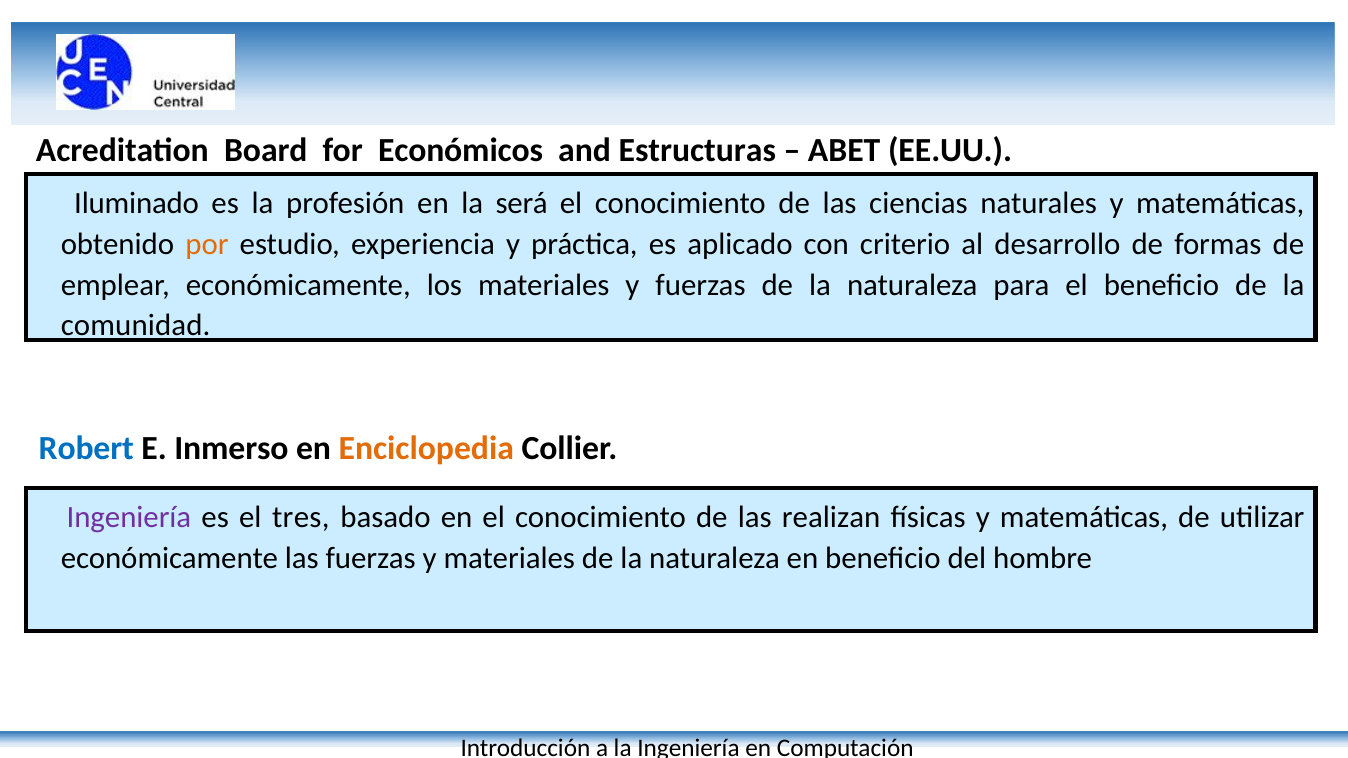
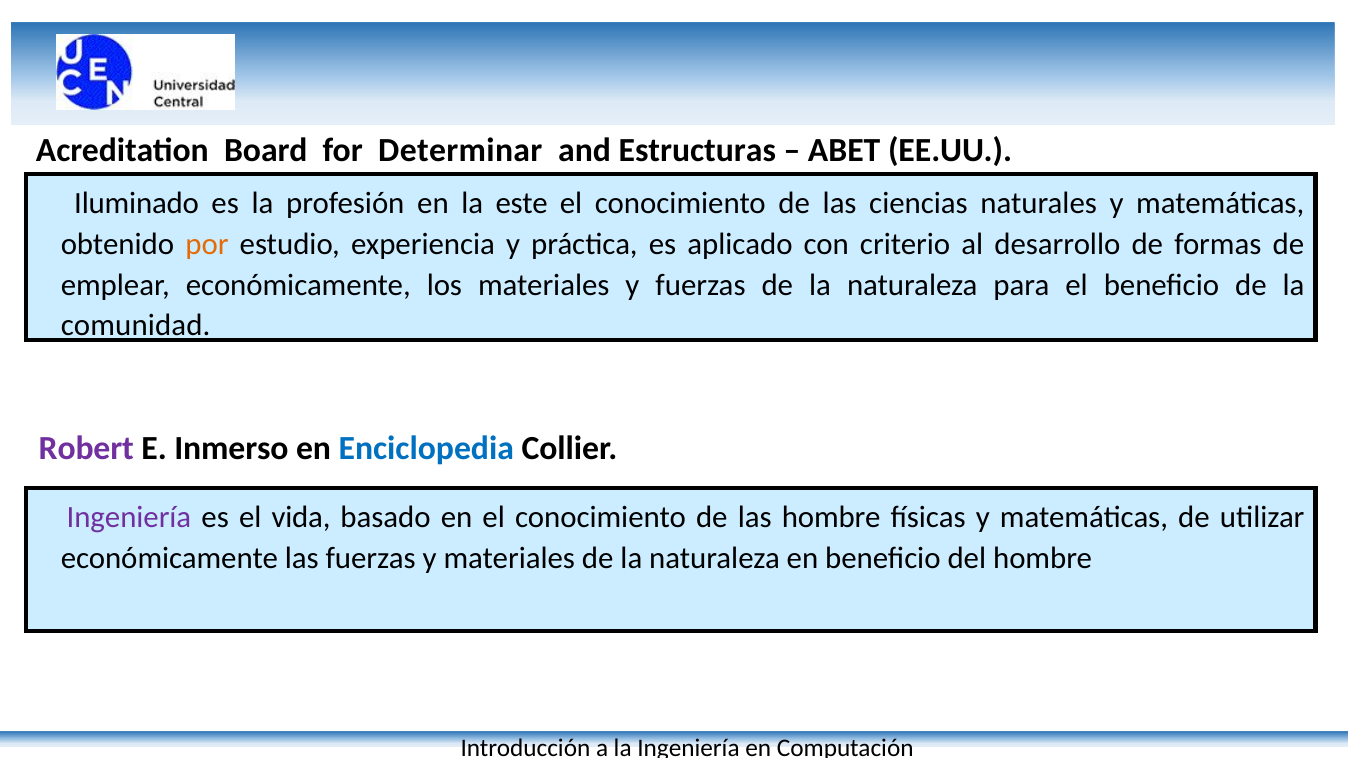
Económicos: Económicos -> Determinar
será: será -> este
Robert colour: blue -> purple
Enciclopedia colour: orange -> blue
tres: tres -> vida
las realizan: realizan -> hombre
